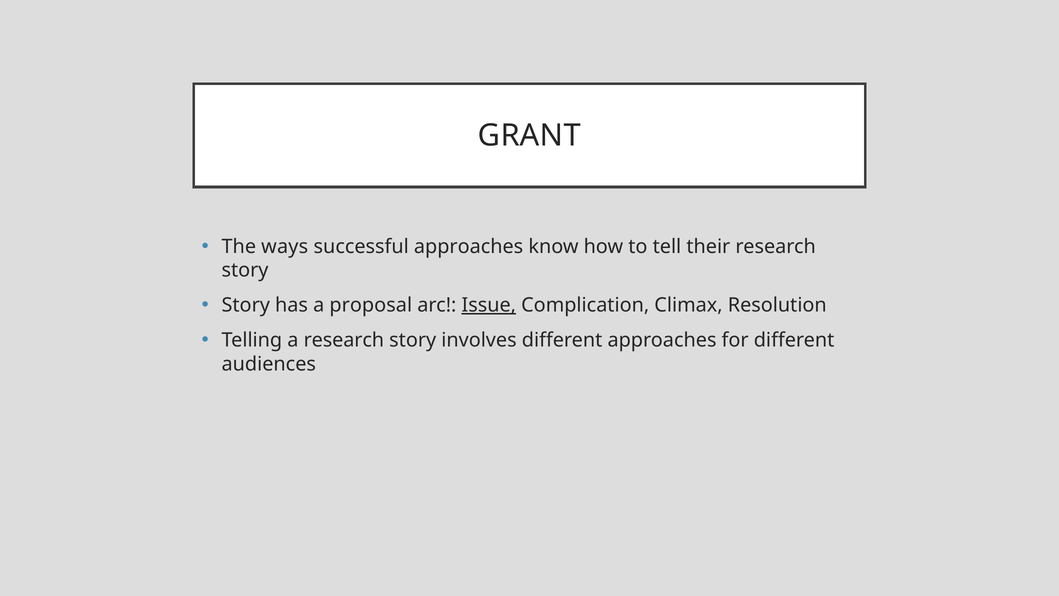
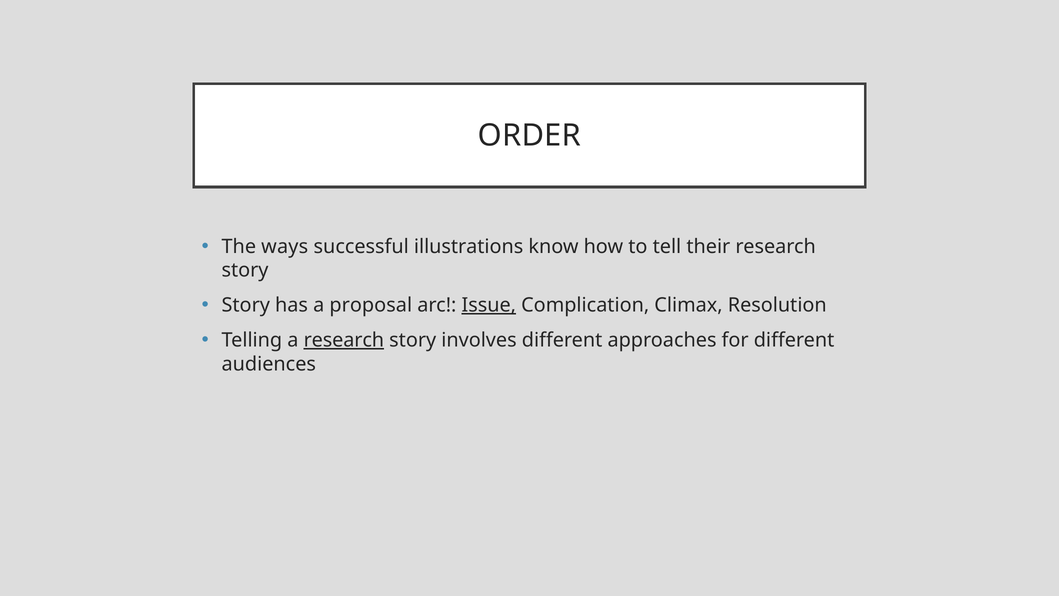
GRANT: GRANT -> ORDER
successful approaches: approaches -> illustrations
research at (344, 340) underline: none -> present
